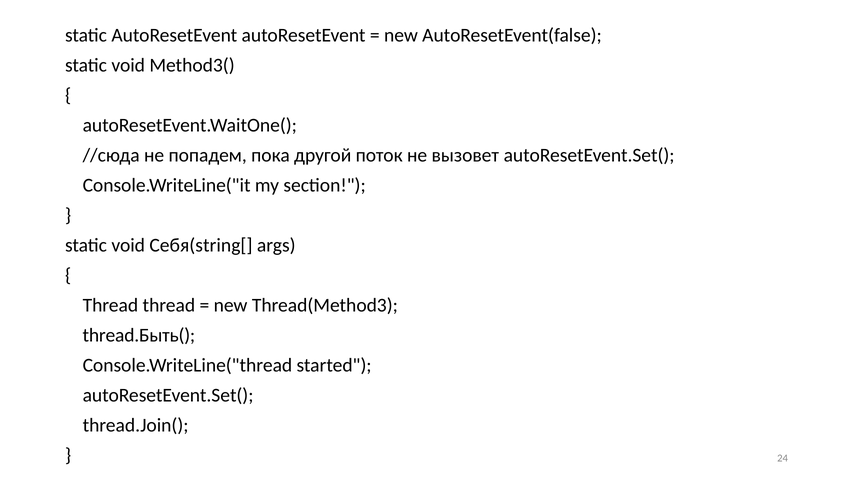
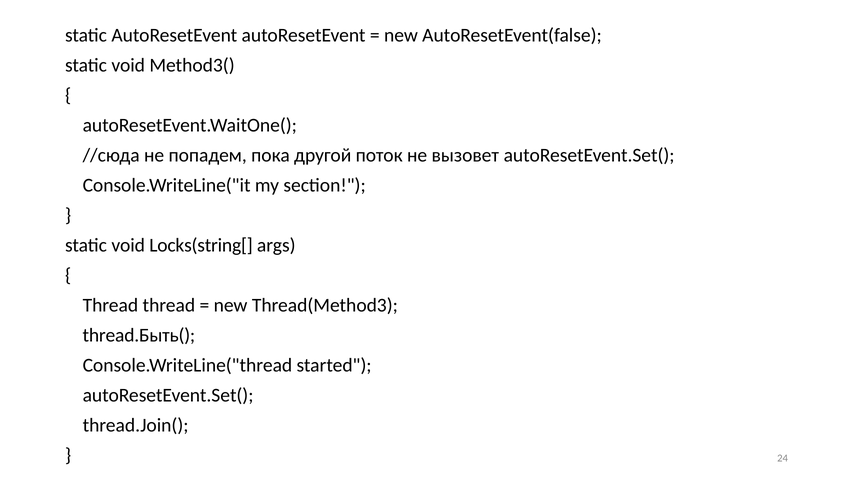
Себя(string[: Себя(string[ -> Locks(string[
